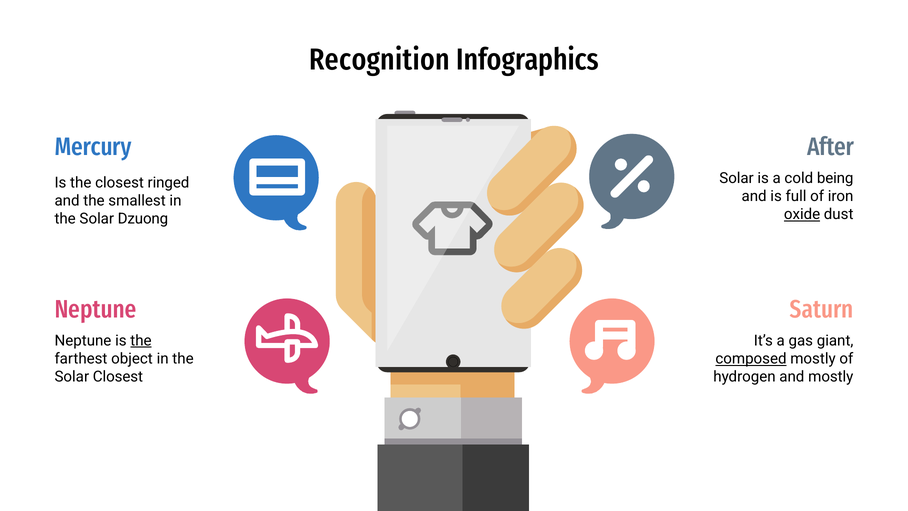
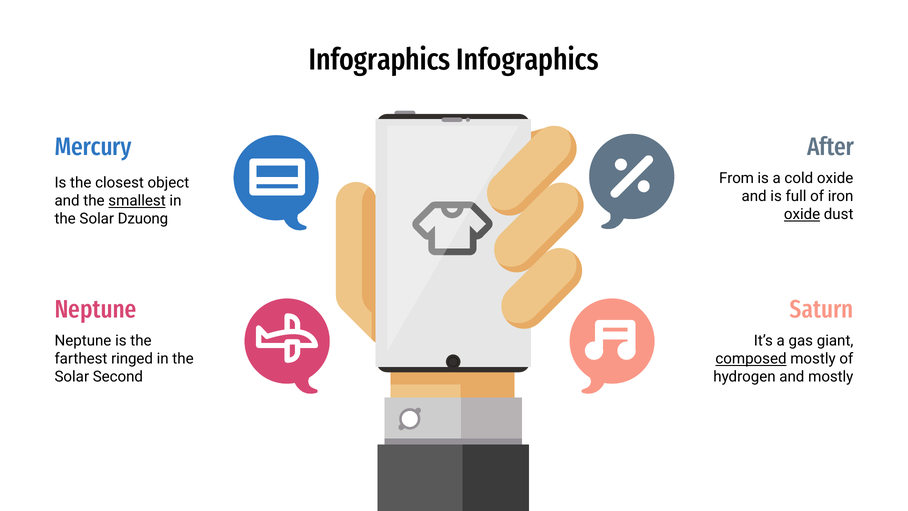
Recognition at (379, 60): Recognition -> Infographics
Solar at (737, 178): Solar -> From
cold being: being -> oxide
ringed: ringed -> object
smallest underline: none -> present
the at (141, 341) underline: present -> none
object: object -> ringed
Solar Closest: Closest -> Second
